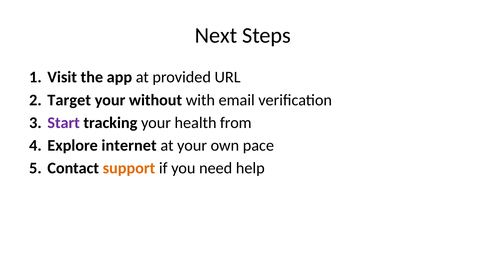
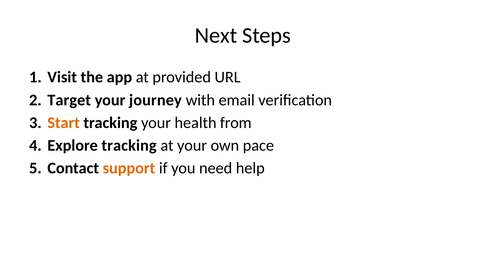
without: without -> journey
Start colour: purple -> orange
Explore internet: internet -> tracking
